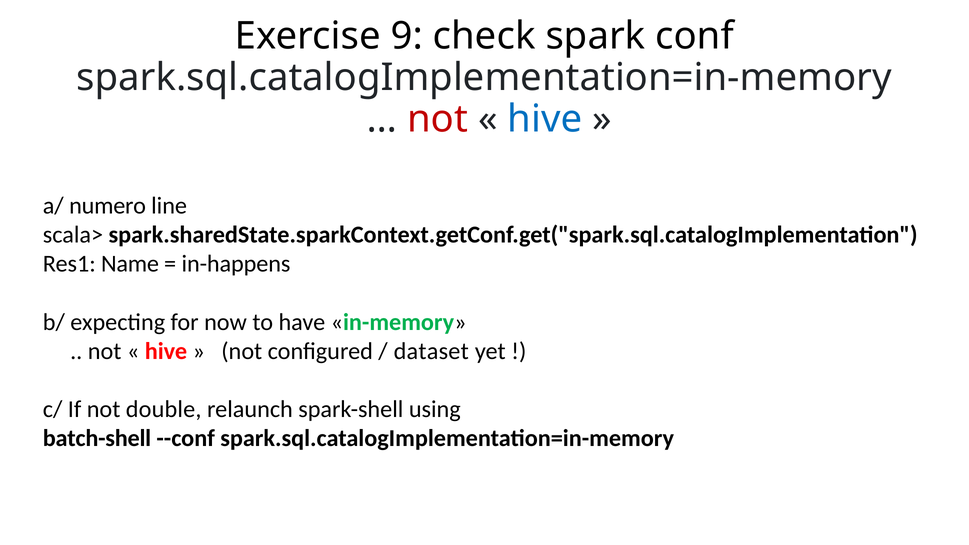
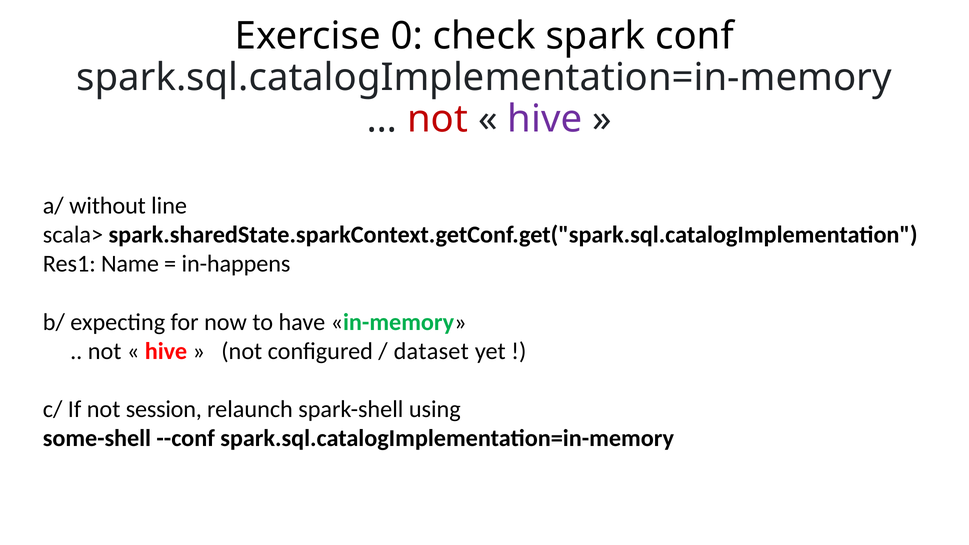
9: 9 -> 0
hive at (545, 119) colour: blue -> purple
numero: numero -> without
double: double -> session
batch-shell: batch-shell -> some-shell
